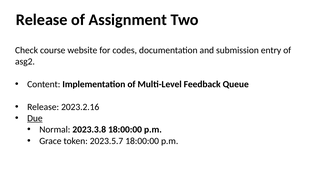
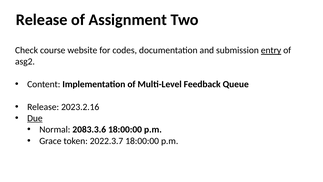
entry underline: none -> present
2023.3.8: 2023.3.8 -> 2083.3.6
2023.5.7: 2023.5.7 -> 2022.3.7
